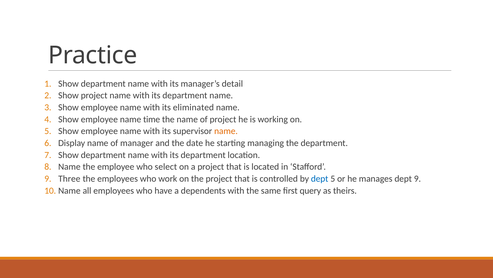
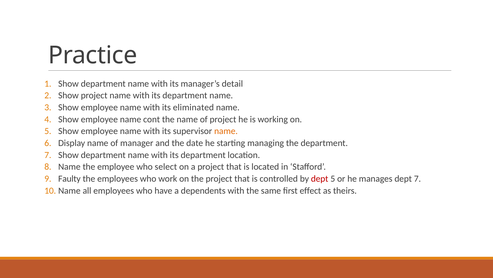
time: time -> cont
Three: Three -> Faulty
dept at (320, 178) colour: blue -> red
dept 9: 9 -> 7
query: query -> effect
